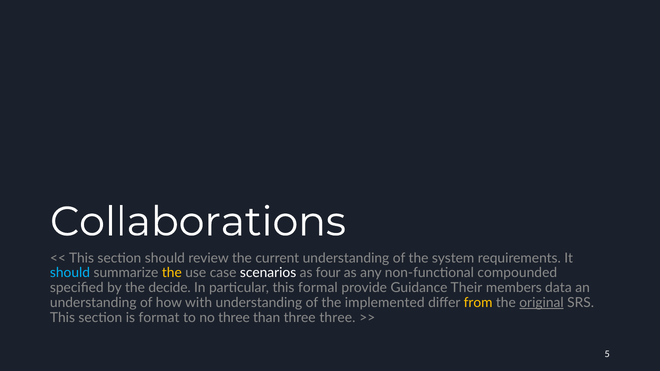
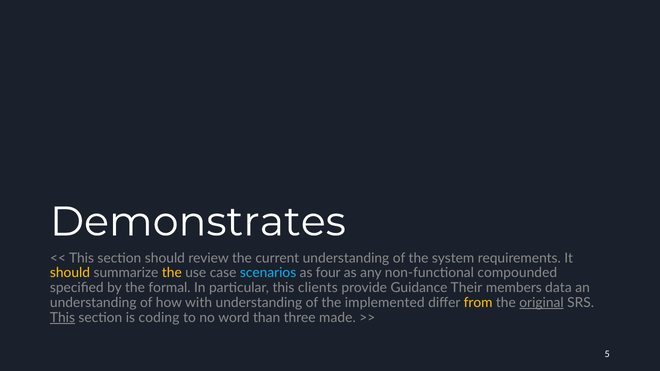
Collaborations: Collaborations -> Demonstrates
should at (70, 273) colour: light blue -> yellow
scenarios colour: white -> light blue
decide: decide -> formal
formal: formal -> clients
This at (62, 318) underline: none -> present
format: format -> coding
no three: three -> word
three three: three -> made
